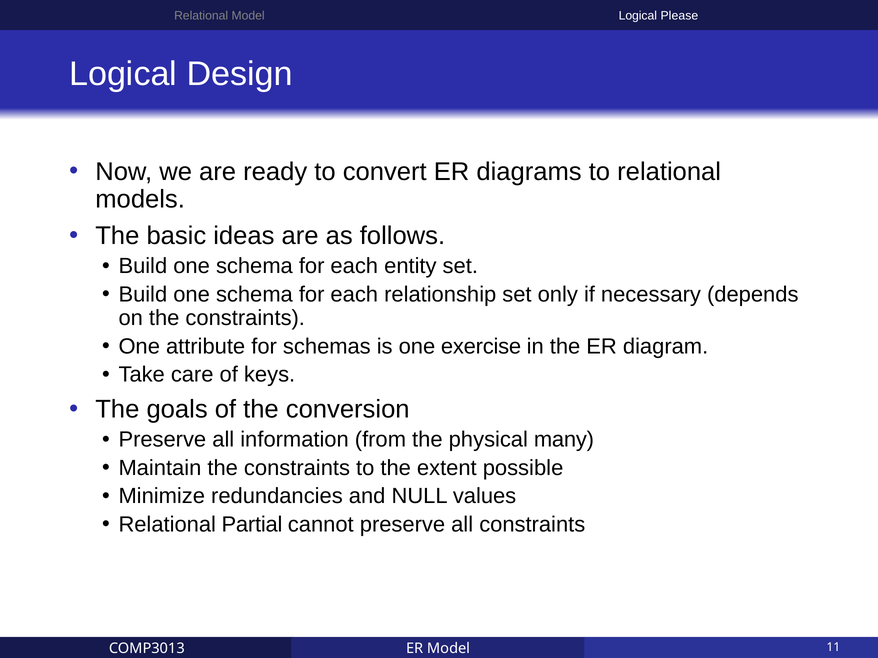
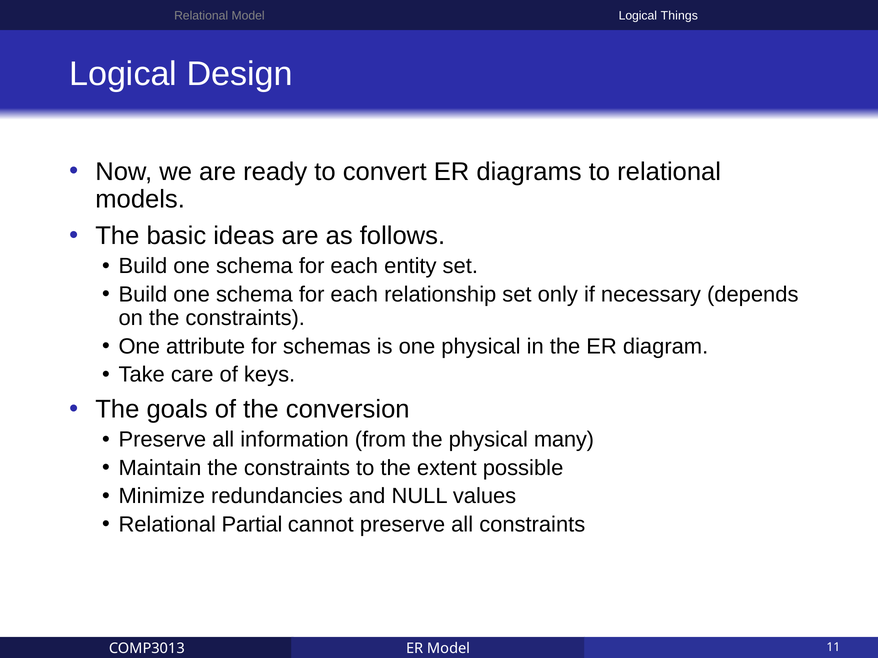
Please: Please -> Things
one exercise: exercise -> physical
